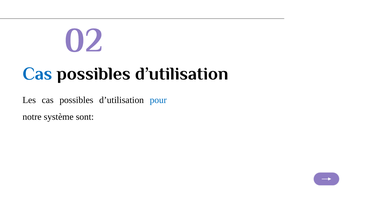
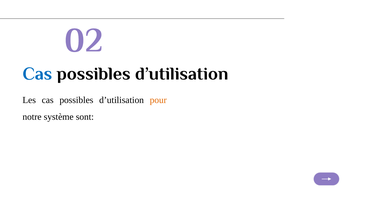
pour colour: blue -> orange
